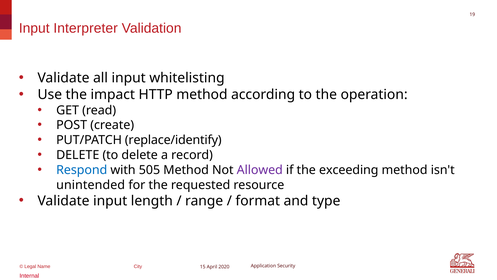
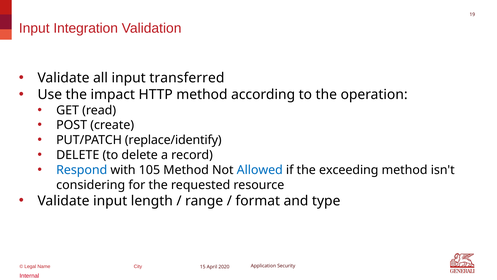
Interpreter: Interpreter -> Integration
whitelisting: whitelisting -> transferred
505: 505 -> 105
Allowed colour: purple -> blue
unintended: unintended -> considering
